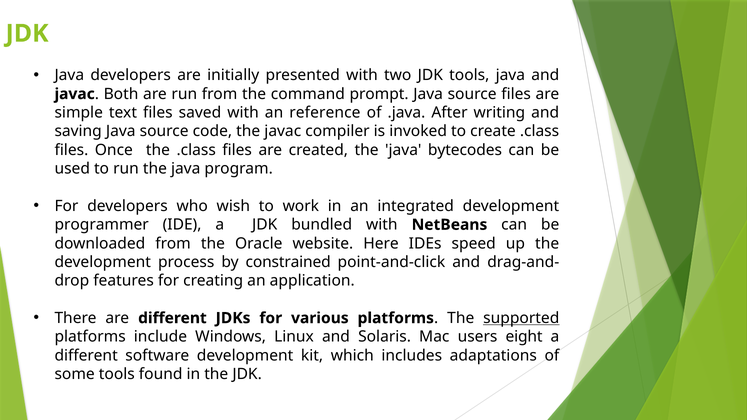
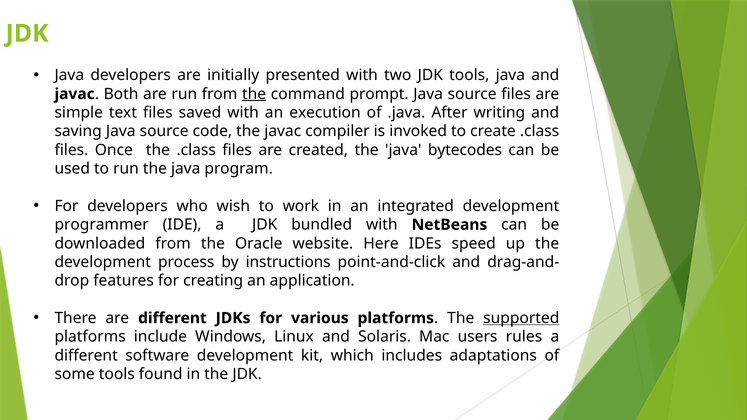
the at (254, 94) underline: none -> present
reference: reference -> execution
constrained: constrained -> instructions
eight: eight -> rules
